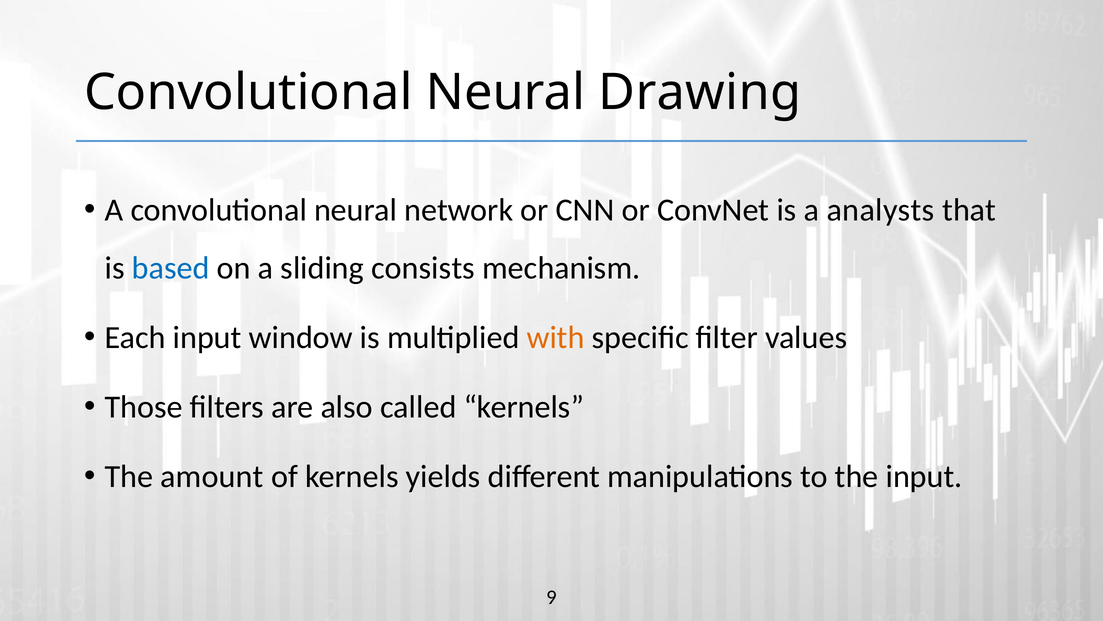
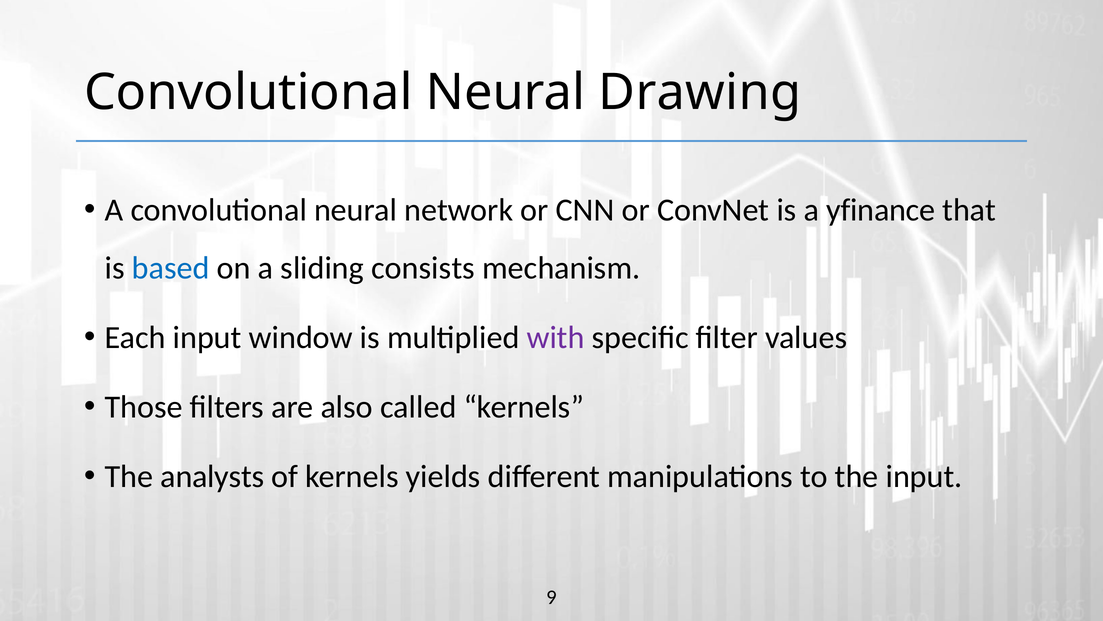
analysts: analysts -> yfinance
with colour: orange -> purple
amount: amount -> analysts
